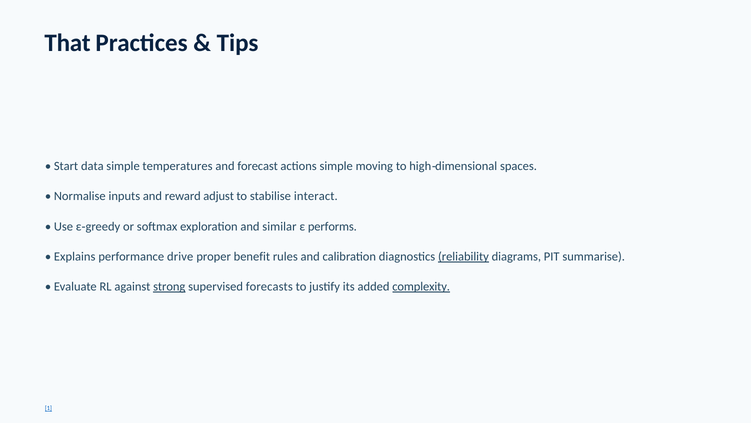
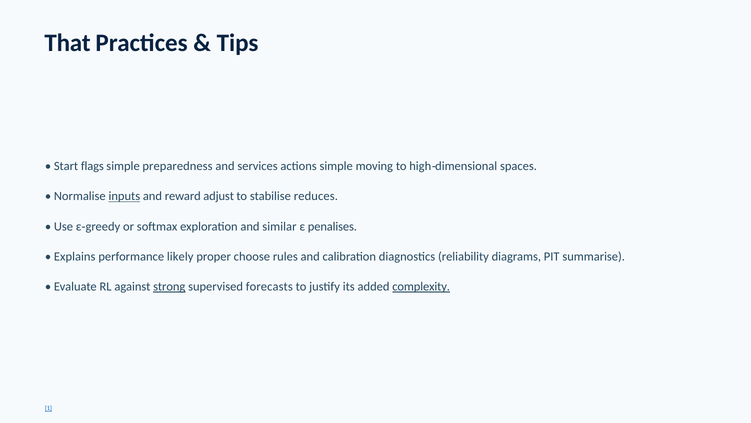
data: data -> flags
temperatures: temperatures -> preparedness
forecast: forecast -> services
inputs underline: none -> present
interact: interact -> reduces
performs: performs -> penalises
drive: drive -> likely
benefit: benefit -> choose
reliability underline: present -> none
